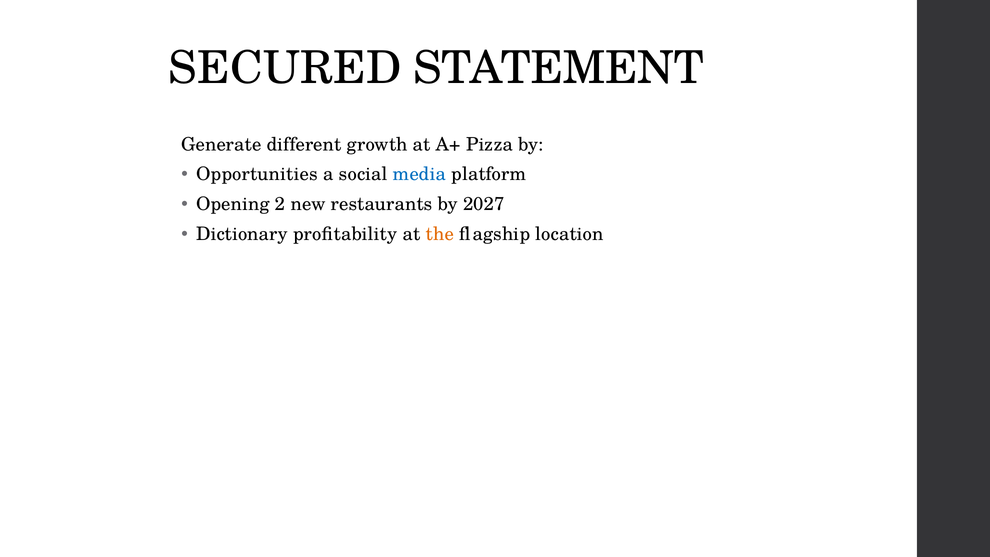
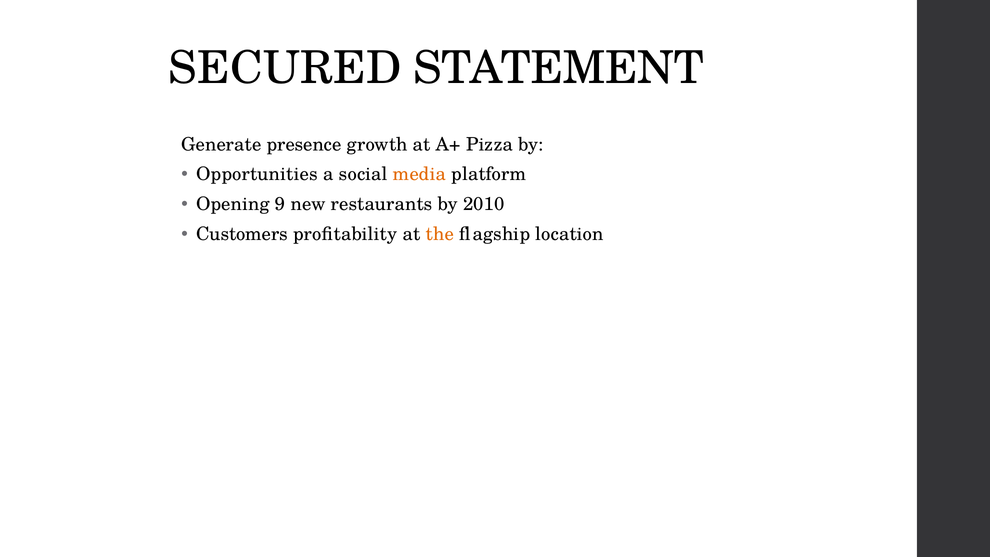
different: different -> presence
media colour: blue -> orange
2: 2 -> 9
2027: 2027 -> 2010
Dictionary: Dictionary -> Customers
